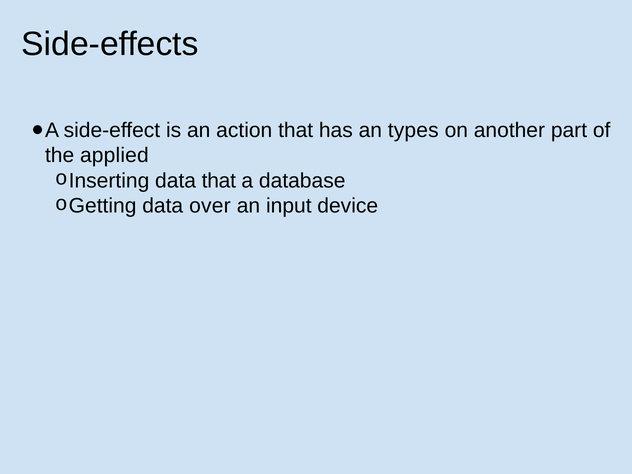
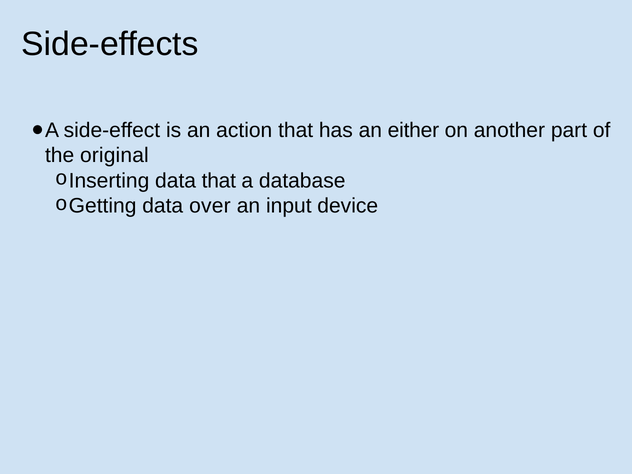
types: types -> either
applied: applied -> original
